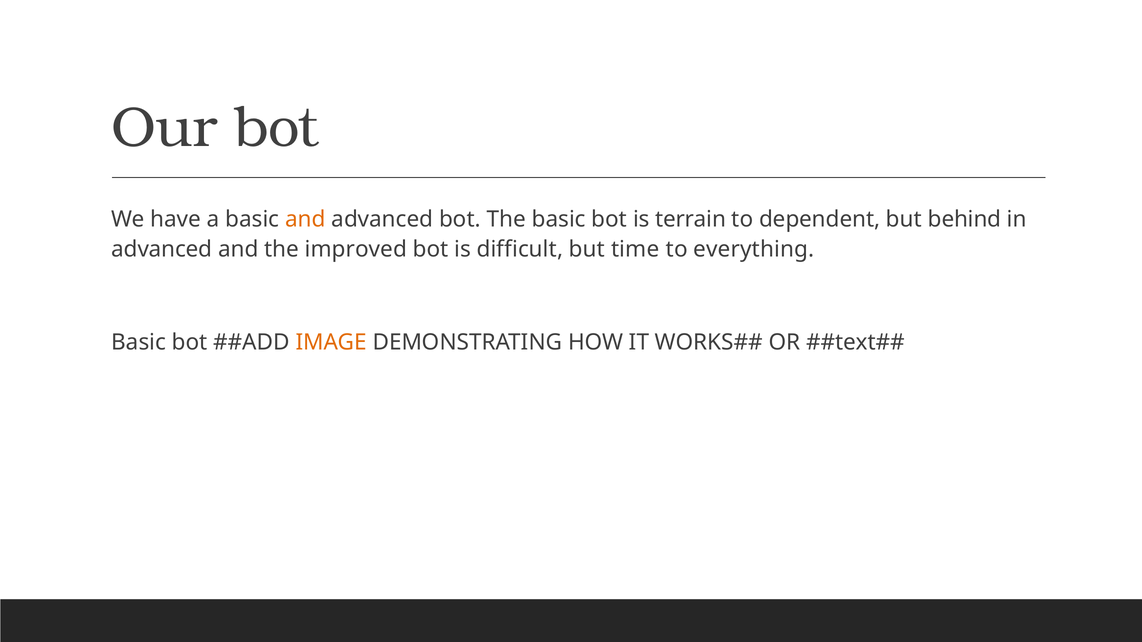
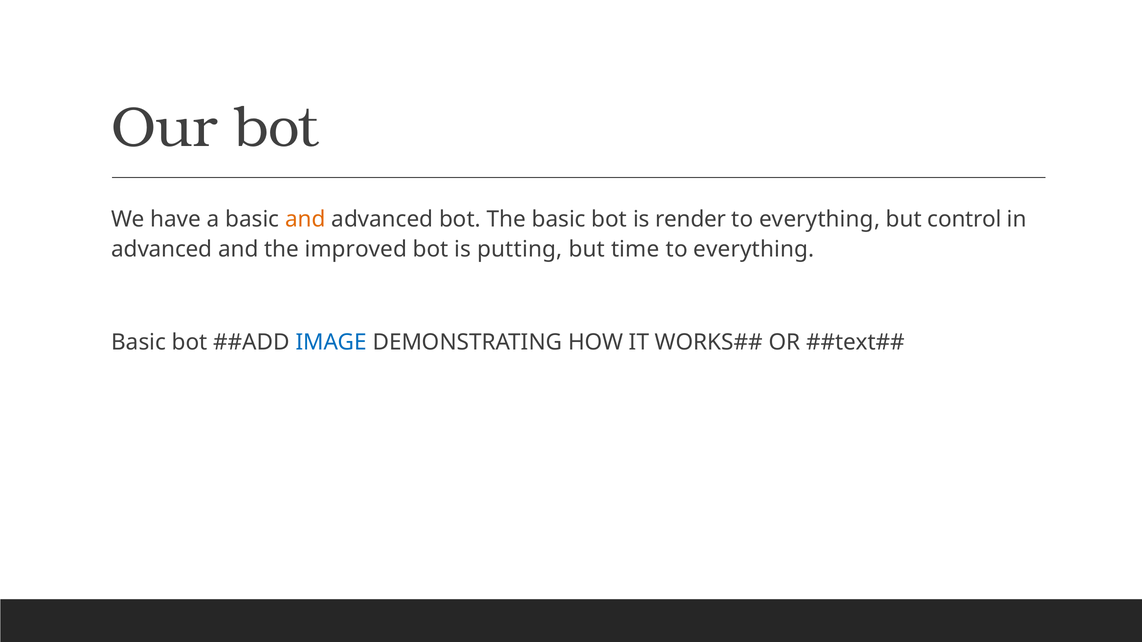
terrain: terrain -> render
dependent at (820, 220): dependent -> everything
behind: behind -> control
difficult: difficult -> putting
IMAGE colour: orange -> blue
